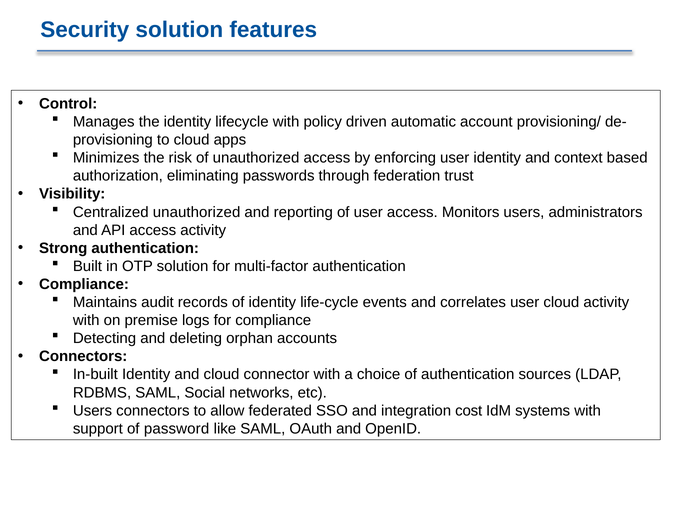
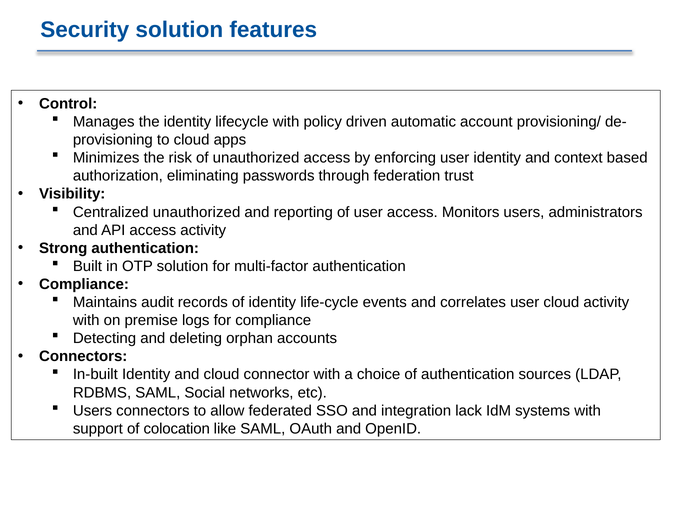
cost: cost -> lack
password: password -> colocation
